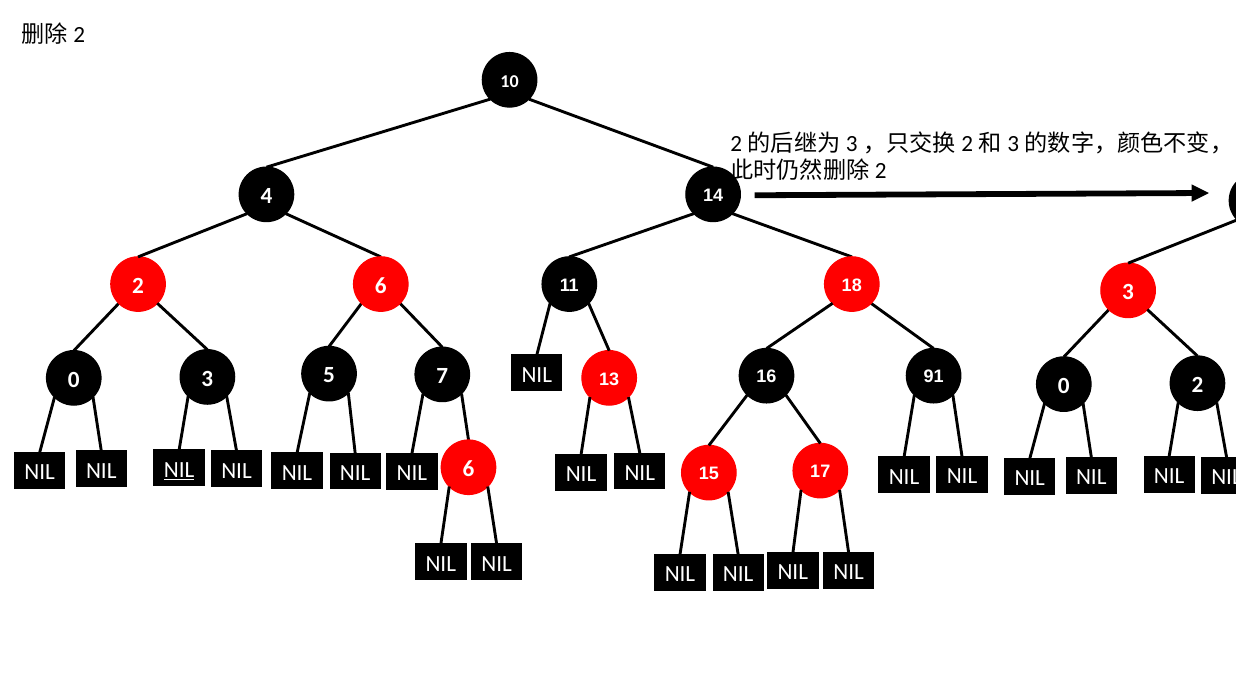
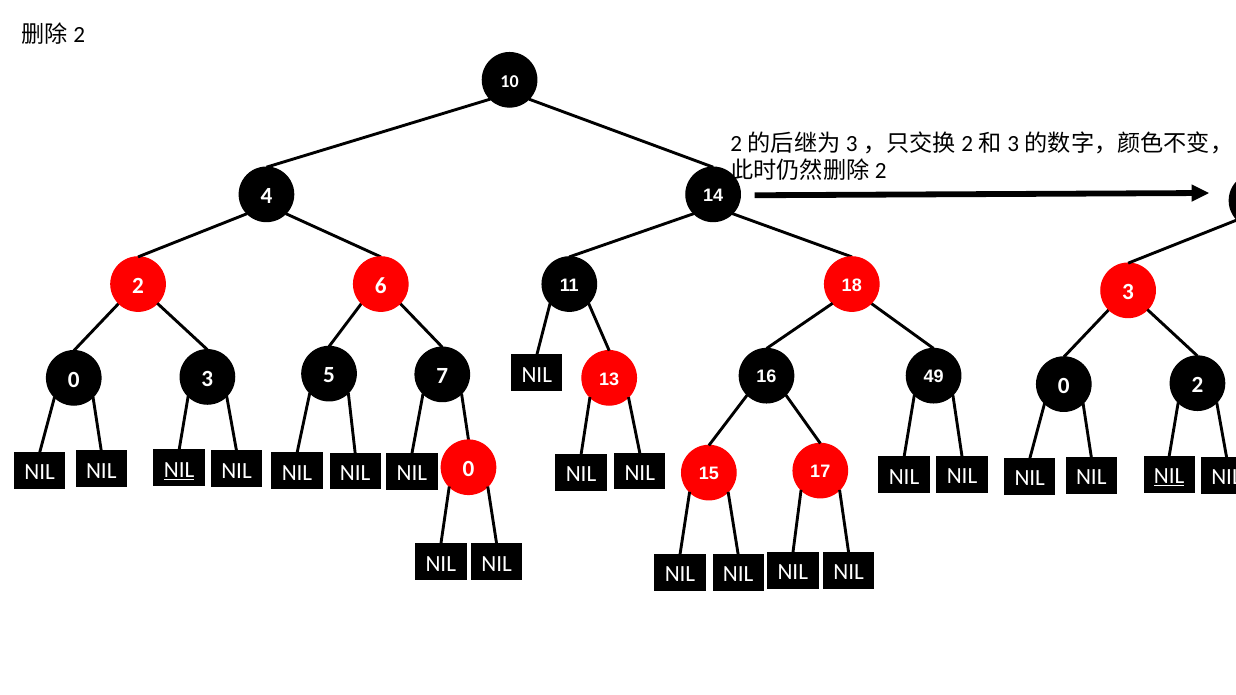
91: 91 -> 49
6 at (468, 469): 6 -> 0
NIL at (1169, 476) underline: none -> present
